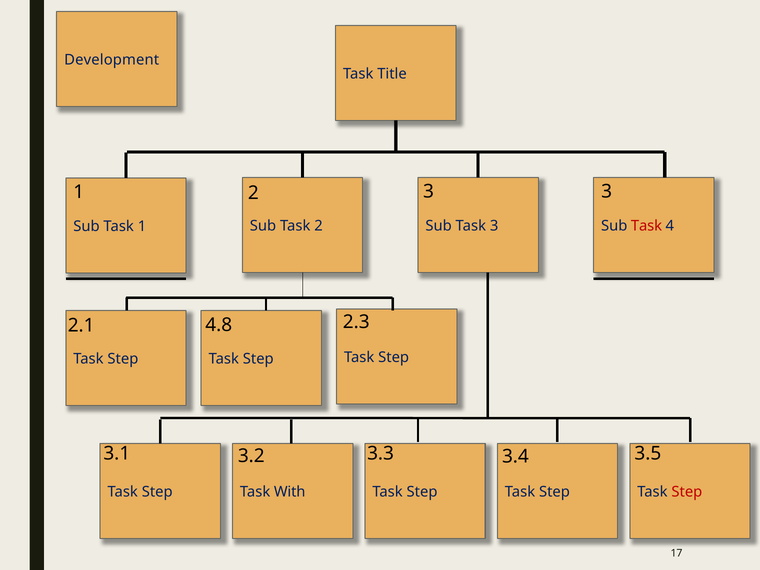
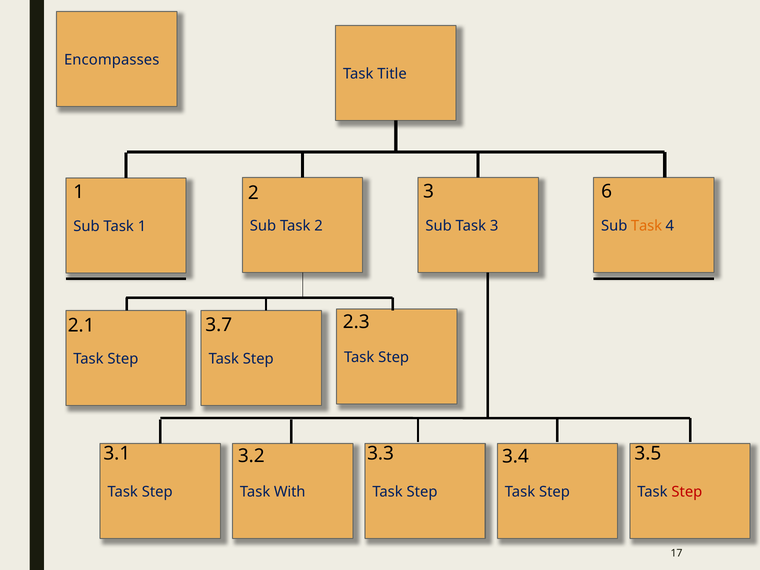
Development: Development -> Encompasses
3 3: 3 -> 6
Task at (647, 226) colour: red -> orange
4.8: 4.8 -> 3.7
